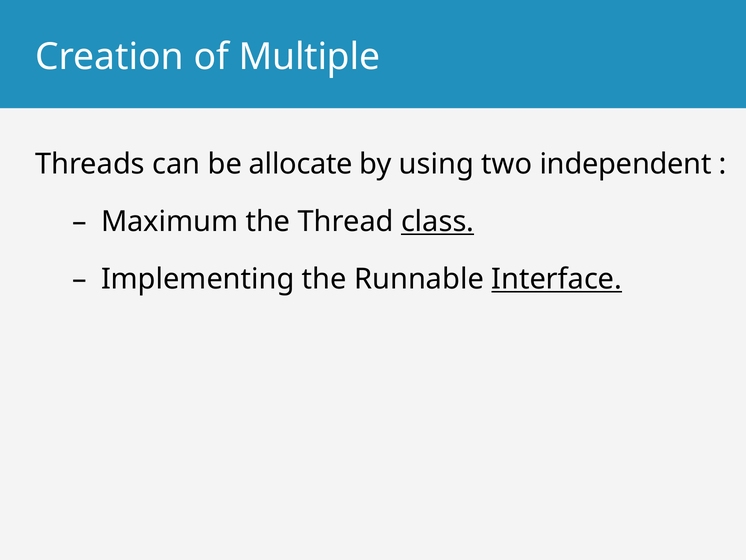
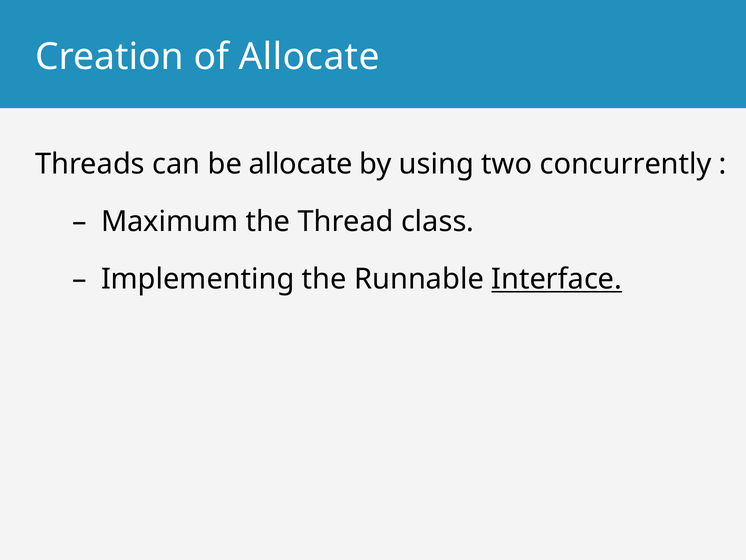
of Multiple: Multiple -> Allocate
independent: independent -> concurrently
class underline: present -> none
